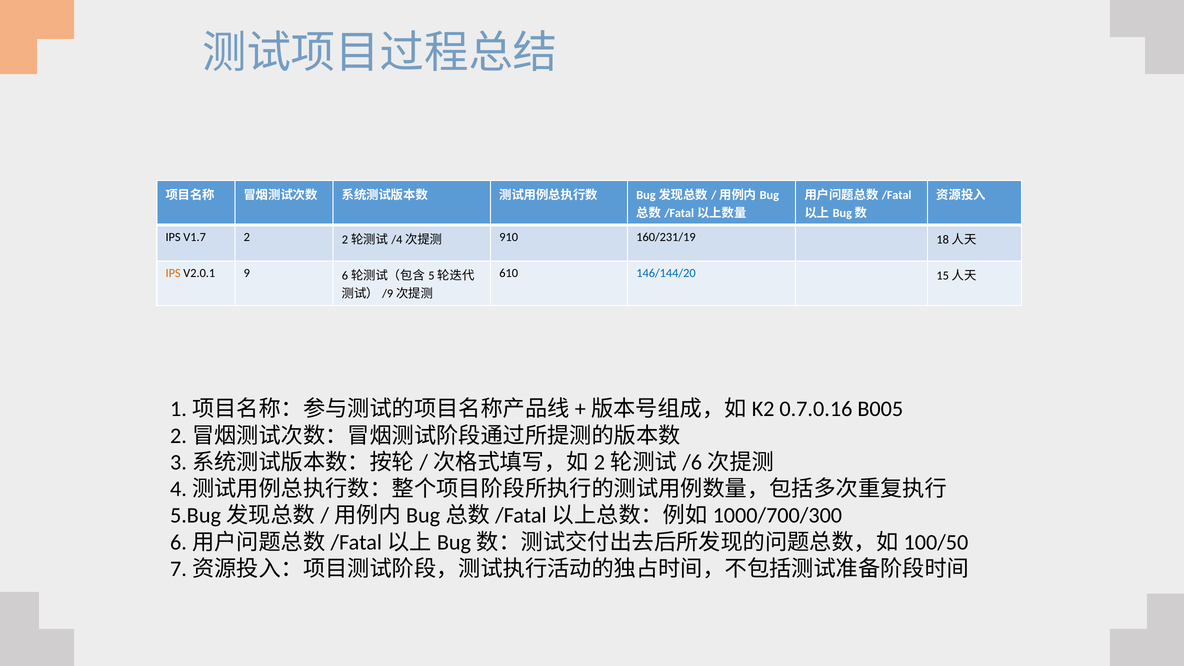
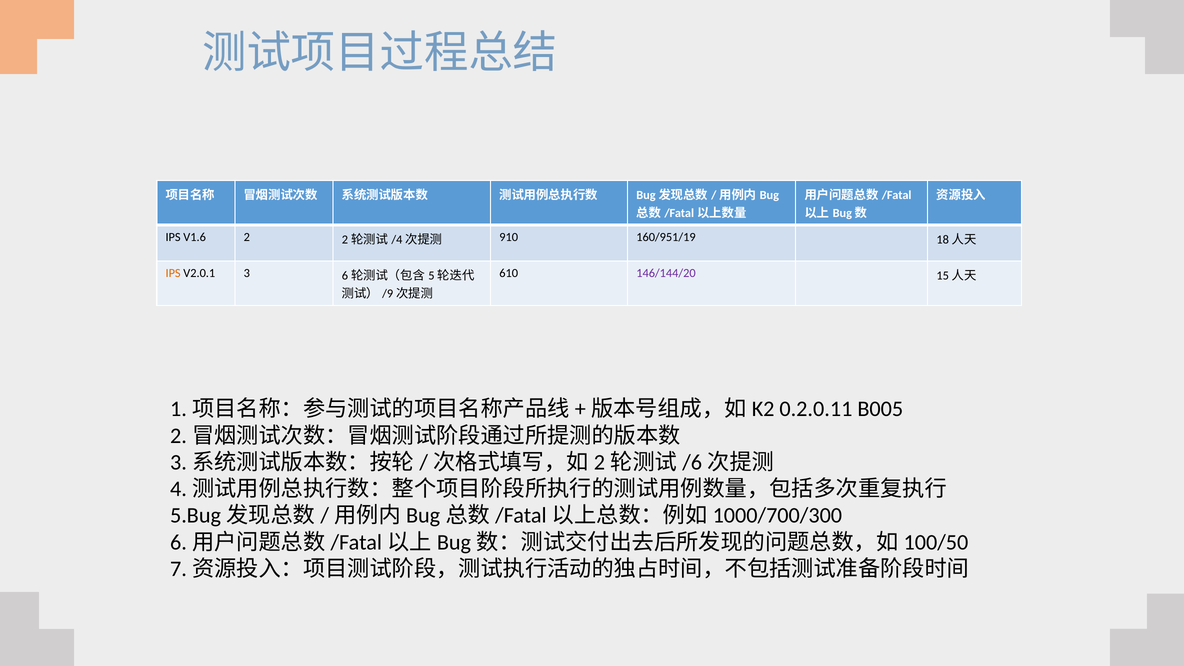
V1.7: V1.7 -> V1.6
160/231/19: 160/231/19 -> 160/951/19
9: 9 -> 3
146/144/20 colour: blue -> purple
0.7.0.16: 0.7.0.16 -> 0.2.0.11
